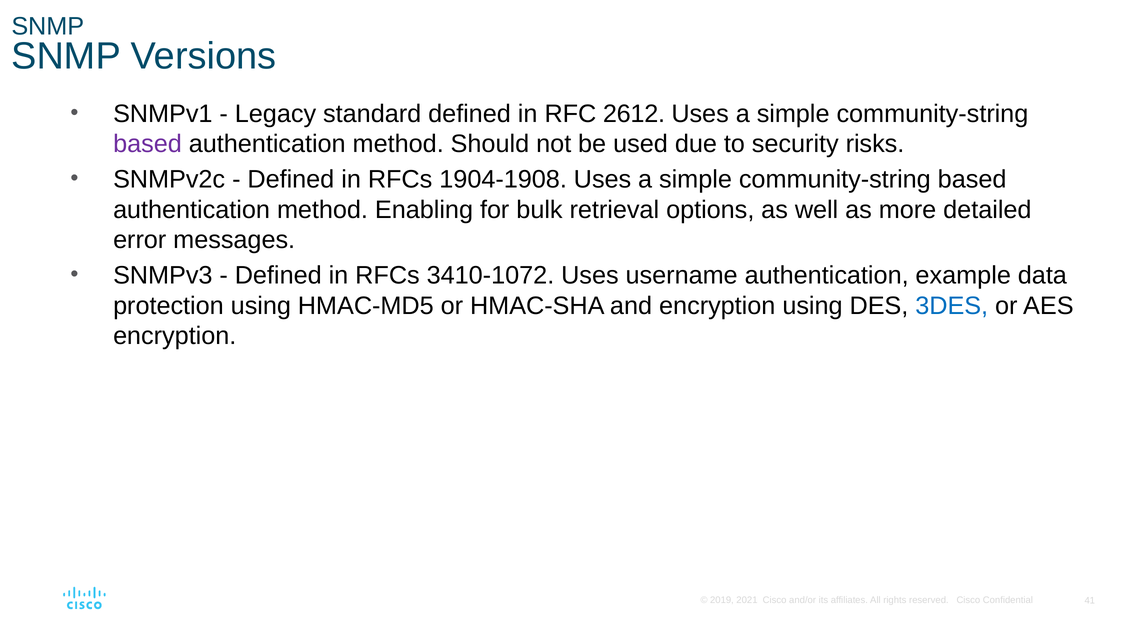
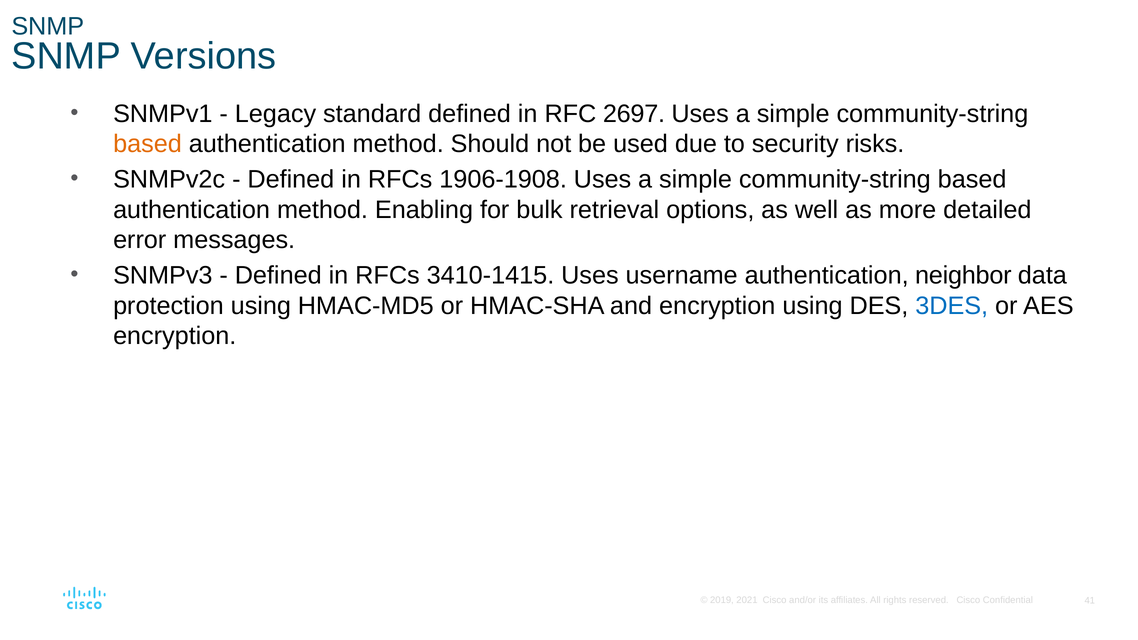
2612: 2612 -> 2697
based at (147, 144) colour: purple -> orange
1904-1908: 1904-1908 -> 1906-1908
3410-1072: 3410-1072 -> 3410-1415
example: example -> neighbor
